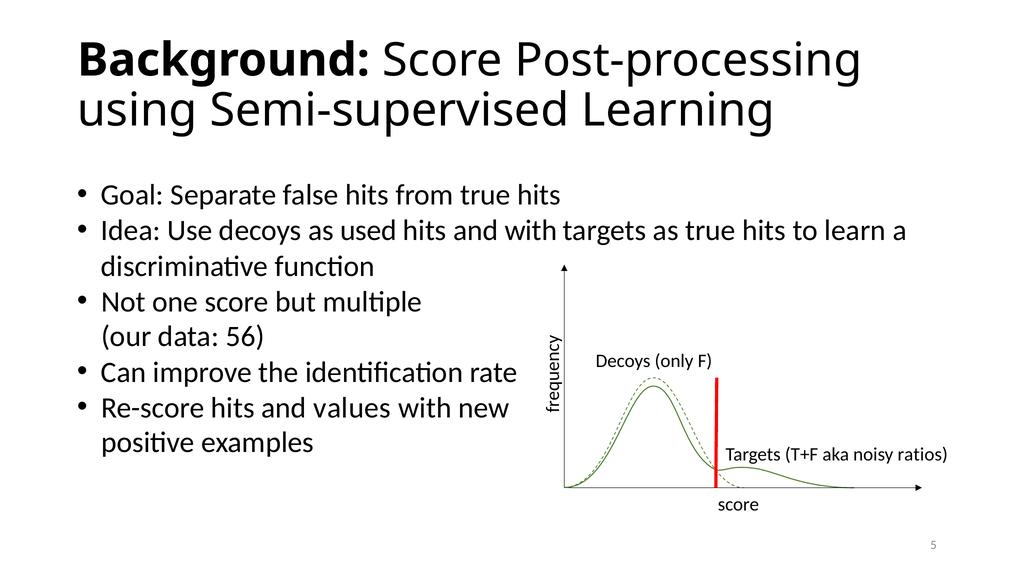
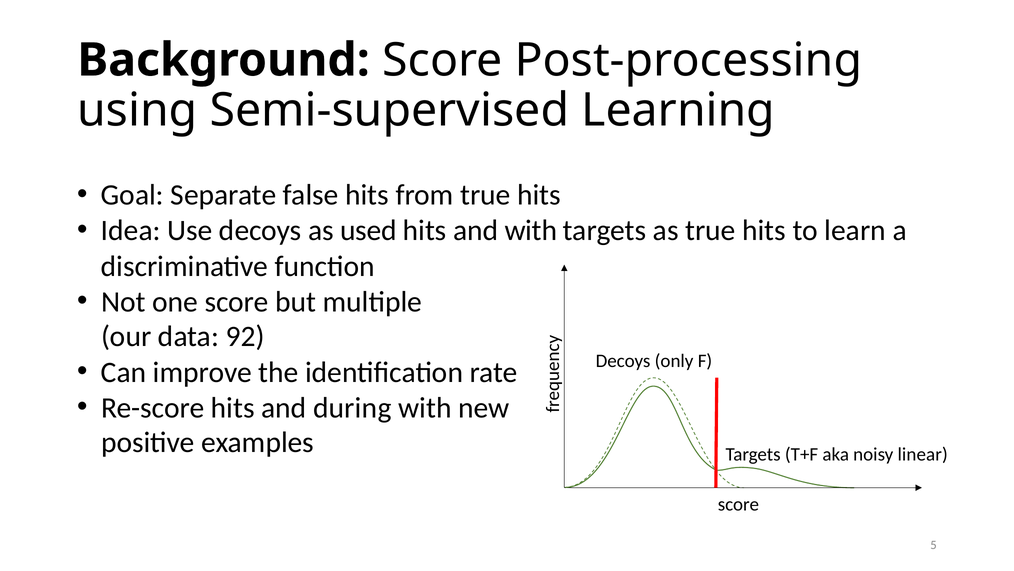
56: 56 -> 92
values: values -> during
ratios: ratios -> linear
